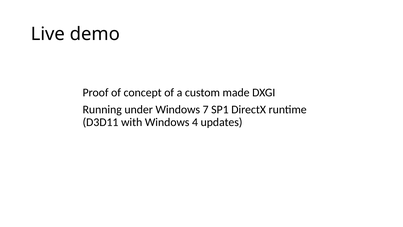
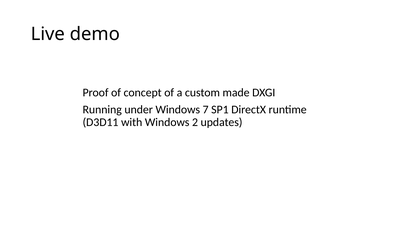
4: 4 -> 2
